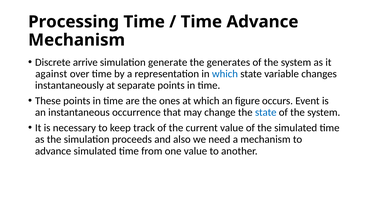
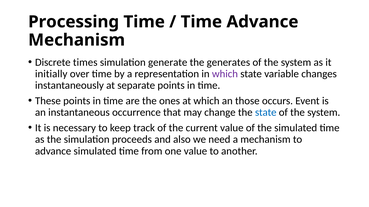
arrive: arrive -> times
against: against -> initially
which at (225, 74) colour: blue -> purple
figure: figure -> those
